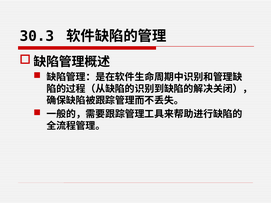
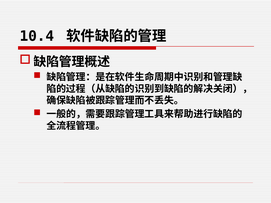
30.3: 30.3 -> 10.4
